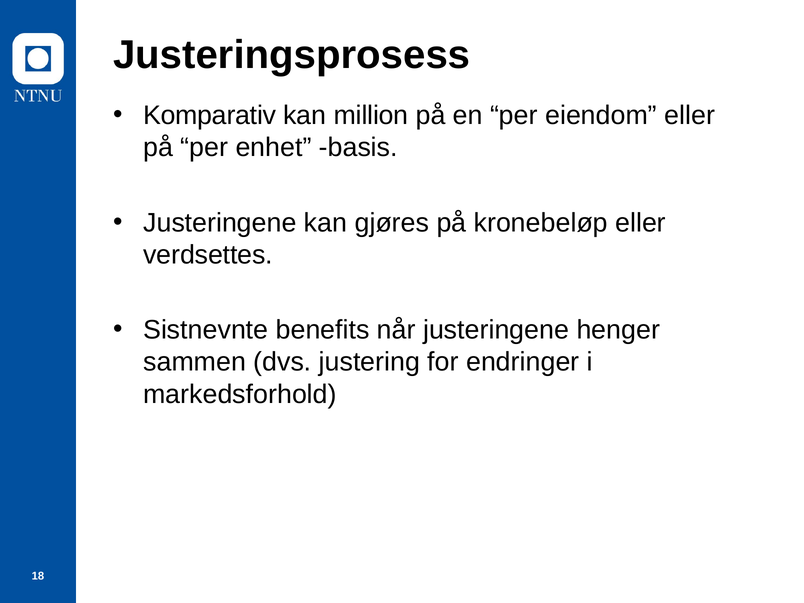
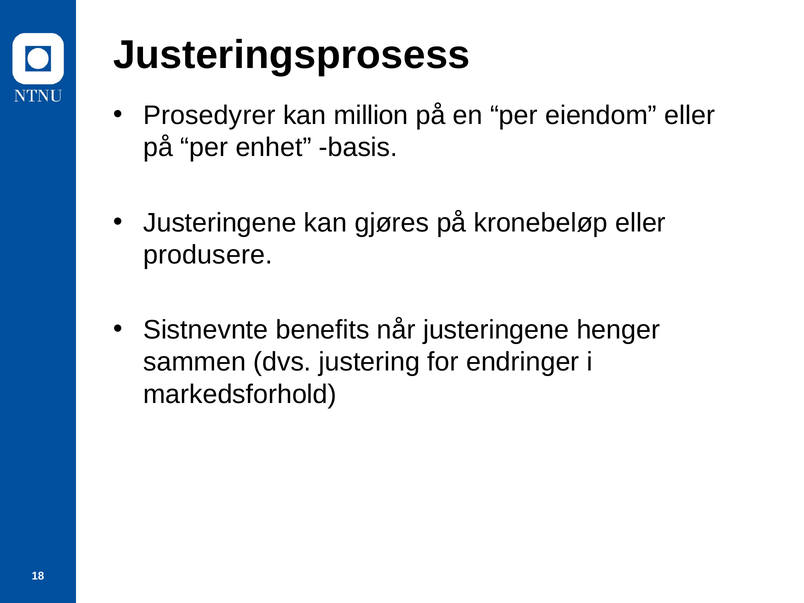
Komparativ: Komparativ -> Prosedyrer
verdsettes: verdsettes -> produsere
